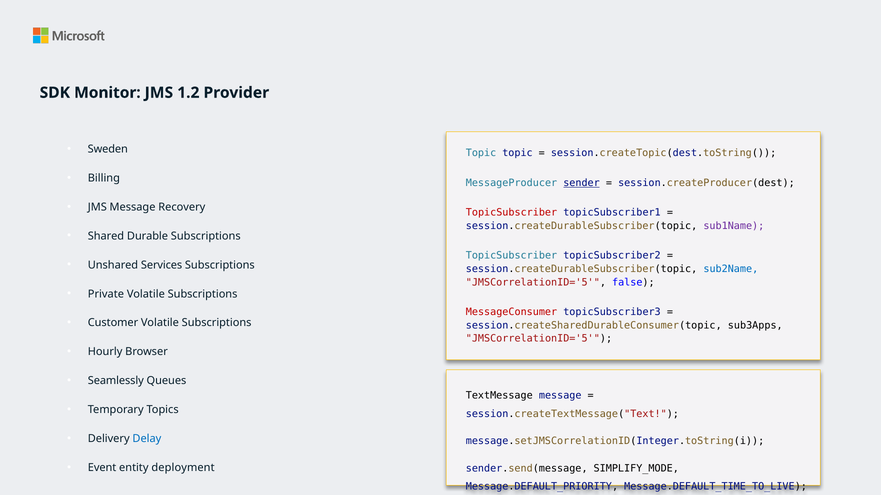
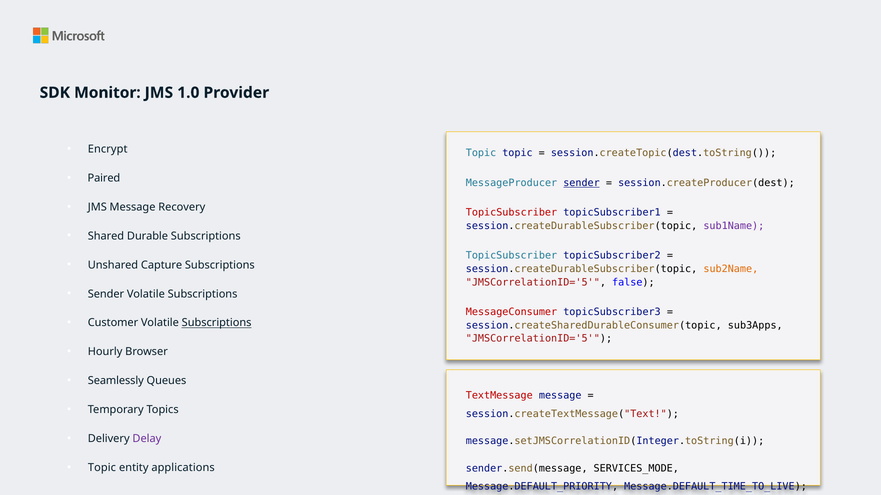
1.2: 1.2 -> 1.0
Sweden: Sweden -> Encrypt
Billing: Billing -> Paired
Services: Services -> Capture
sub2Name colour: blue -> orange
Private at (106, 294): Private -> Sender
Subscriptions at (217, 323) underline: none -> present
TextMessage colour: black -> red
Delay colour: blue -> purple
Event at (102, 468): Event -> Topic
deployment: deployment -> applications
SIMPLIFY_MODE: SIMPLIFY_MODE -> SERVICES_MODE
